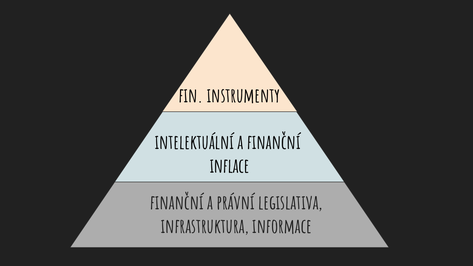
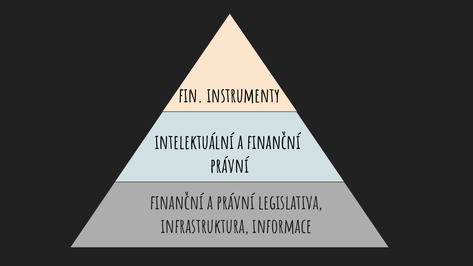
inflace at (230, 166): inflace -> právní
